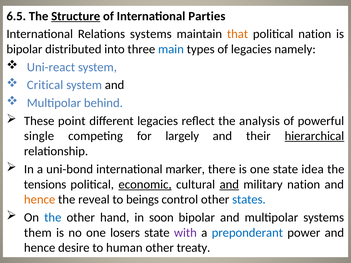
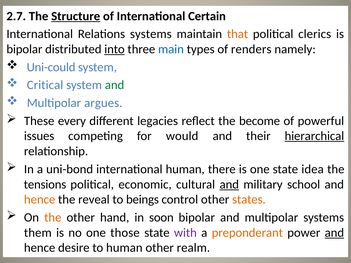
6.5: 6.5 -> 2.7
Parties: Parties -> Certain
political nation: nation -> clerics
into underline: none -> present
of legacies: legacies -> renders
Uni-react: Uni-react -> Uni-could
and at (115, 85) colour: black -> green
behind: behind -> argues
point: point -> every
analysis: analysis -> become
single: single -> issues
largely: largely -> would
international marker: marker -> human
economic underline: present -> none
military nation: nation -> school
states colour: blue -> orange
the at (53, 218) colour: blue -> orange
losers: losers -> those
preponderant colour: blue -> orange
and at (334, 233) underline: none -> present
treaty: treaty -> realm
